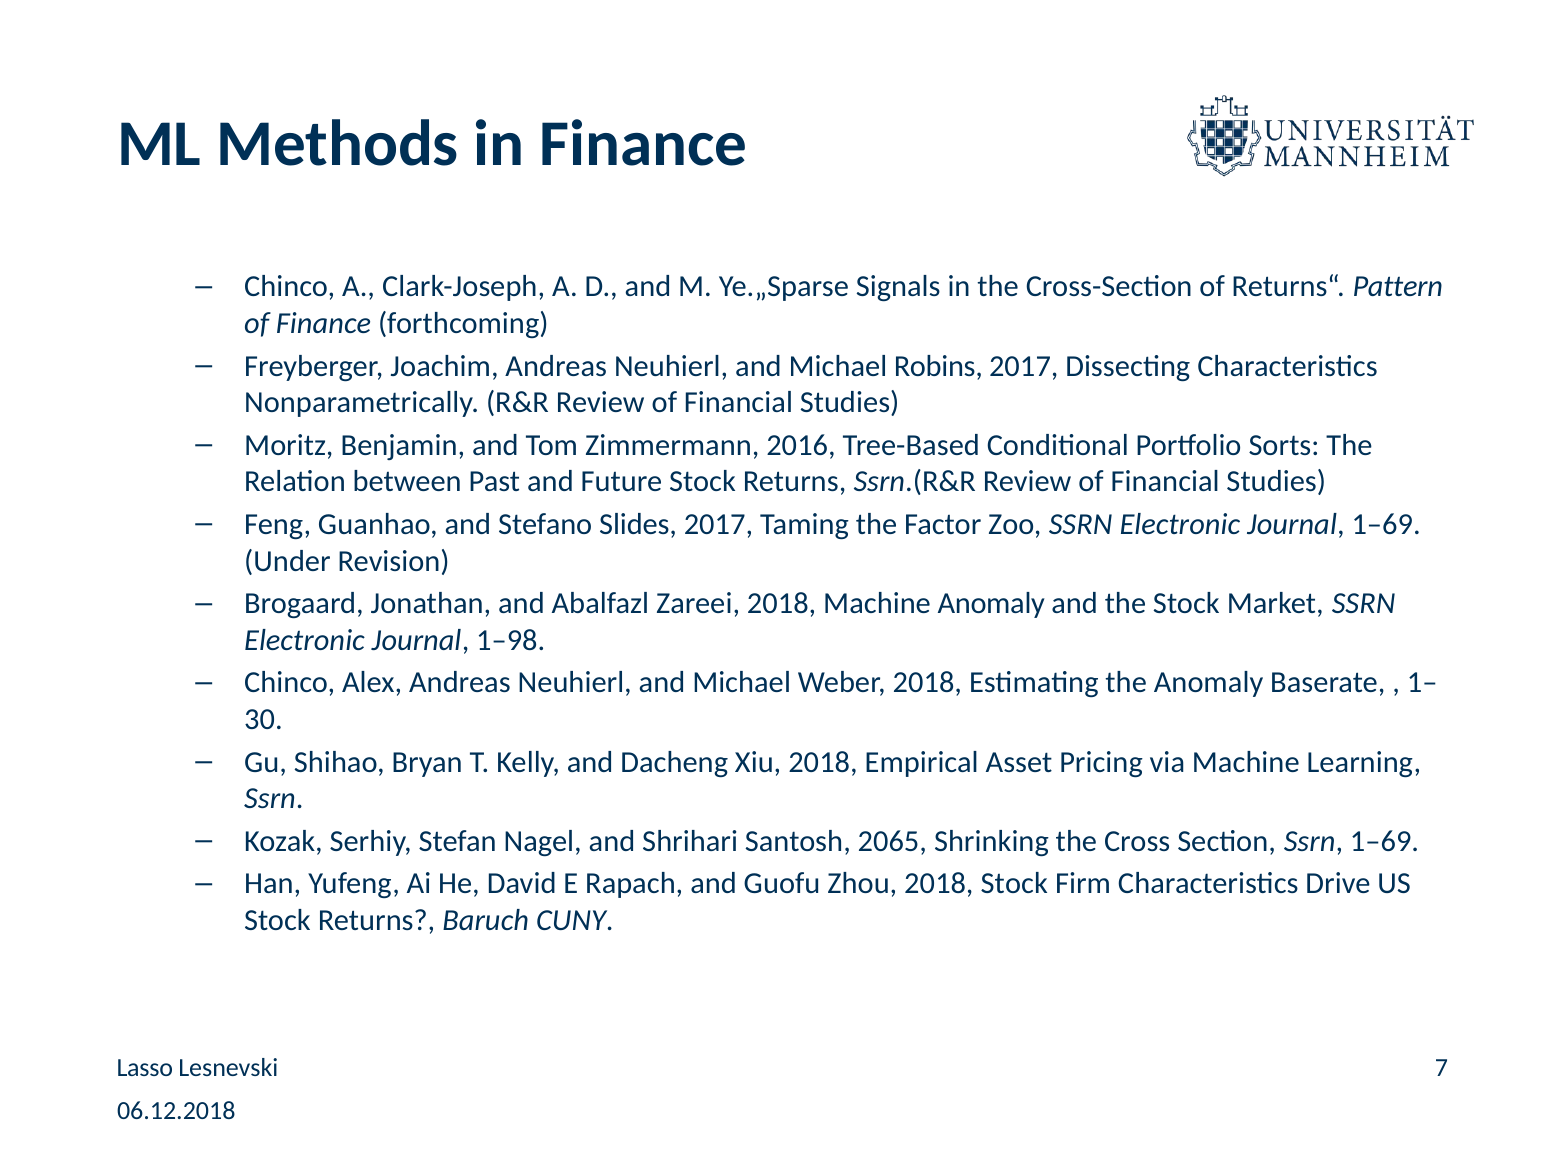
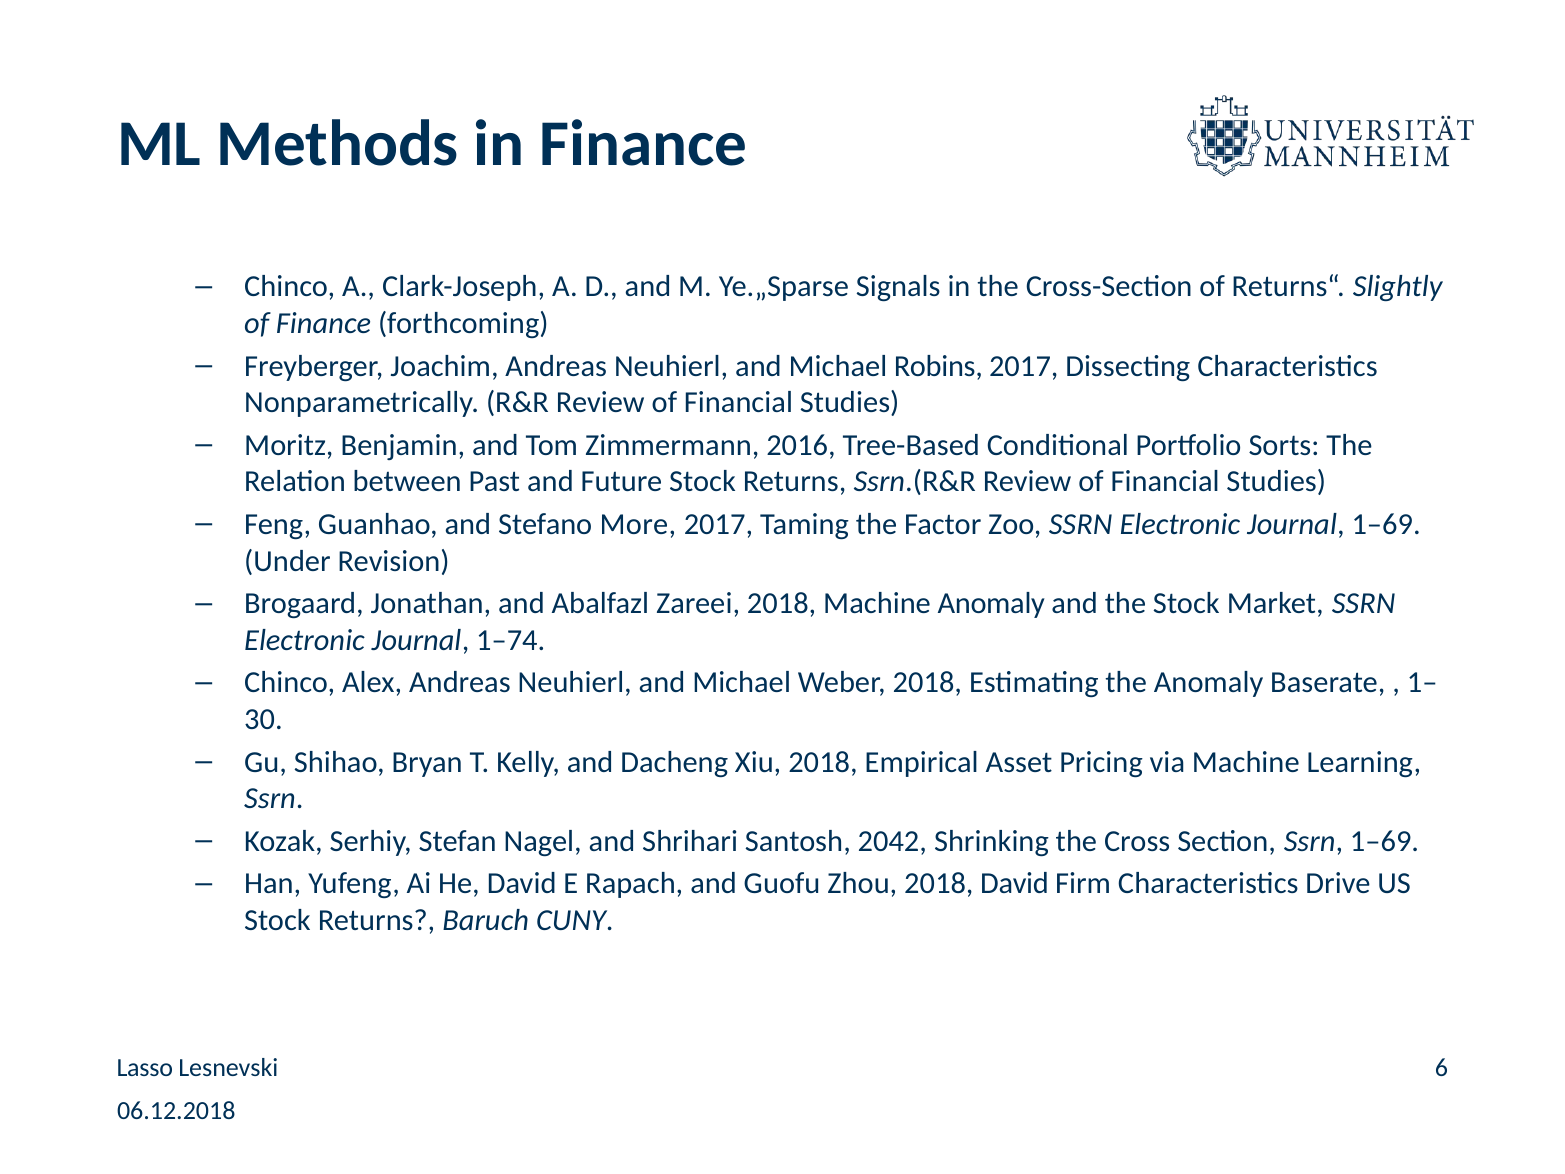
Pattern: Pattern -> Slightly
Slides: Slides -> More
1–98: 1–98 -> 1–74
2065: 2065 -> 2042
2018 Stock: Stock -> David
7: 7 -> 6
